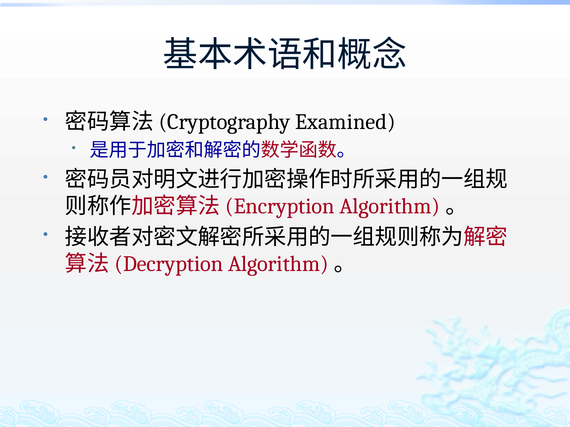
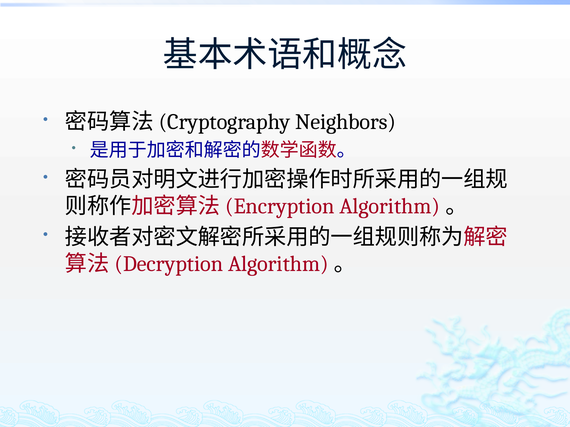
Examined: Examined -> Neighbors
